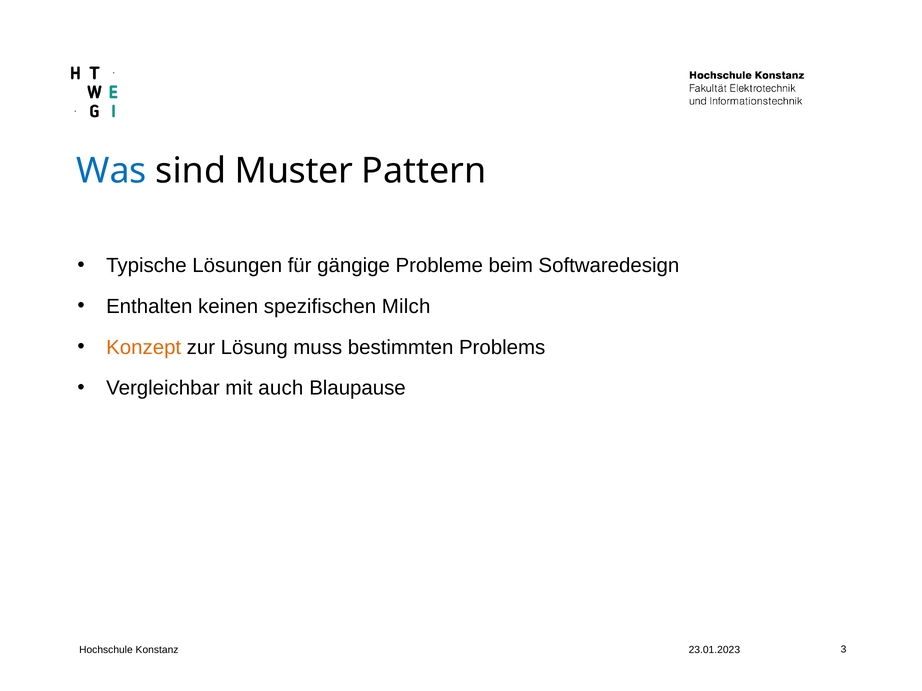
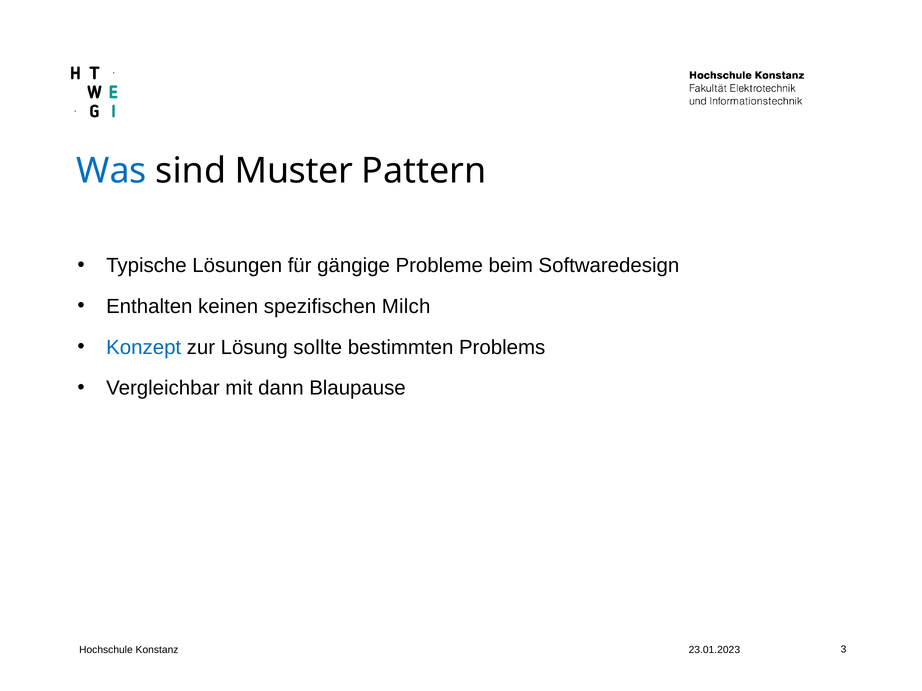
Konzept colour: orange -> blue
muss: muss -> sollte
auch: auch -> dann
